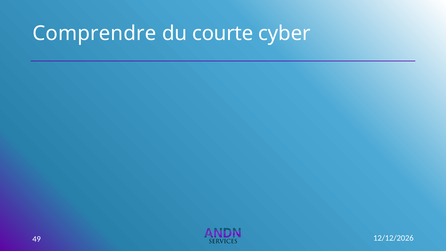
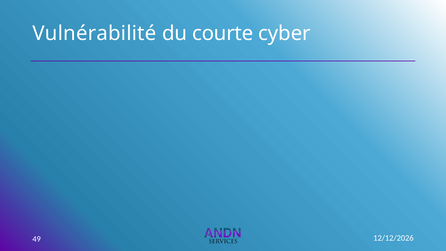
Comprendre: Comprendre -> Vulnérabilité
